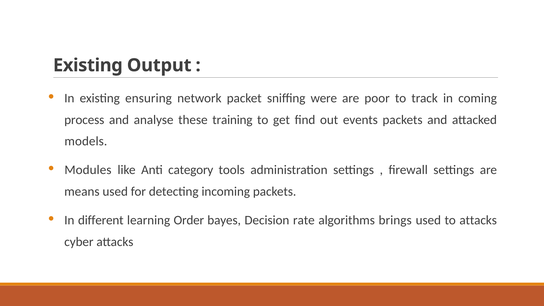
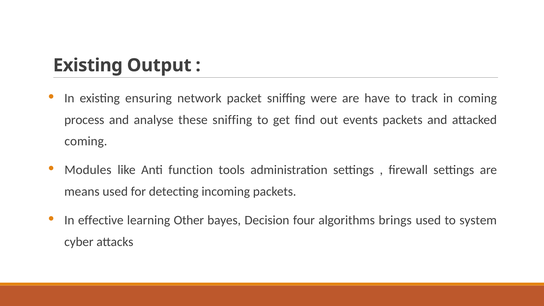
poor: poor -> have
these training: training -> sniffing
models at (86, 141): models -> coming
category: category -> function
different: different -> effective
Order: Order -> Other
rate: rate -> four
to attacks: attacks -> system
